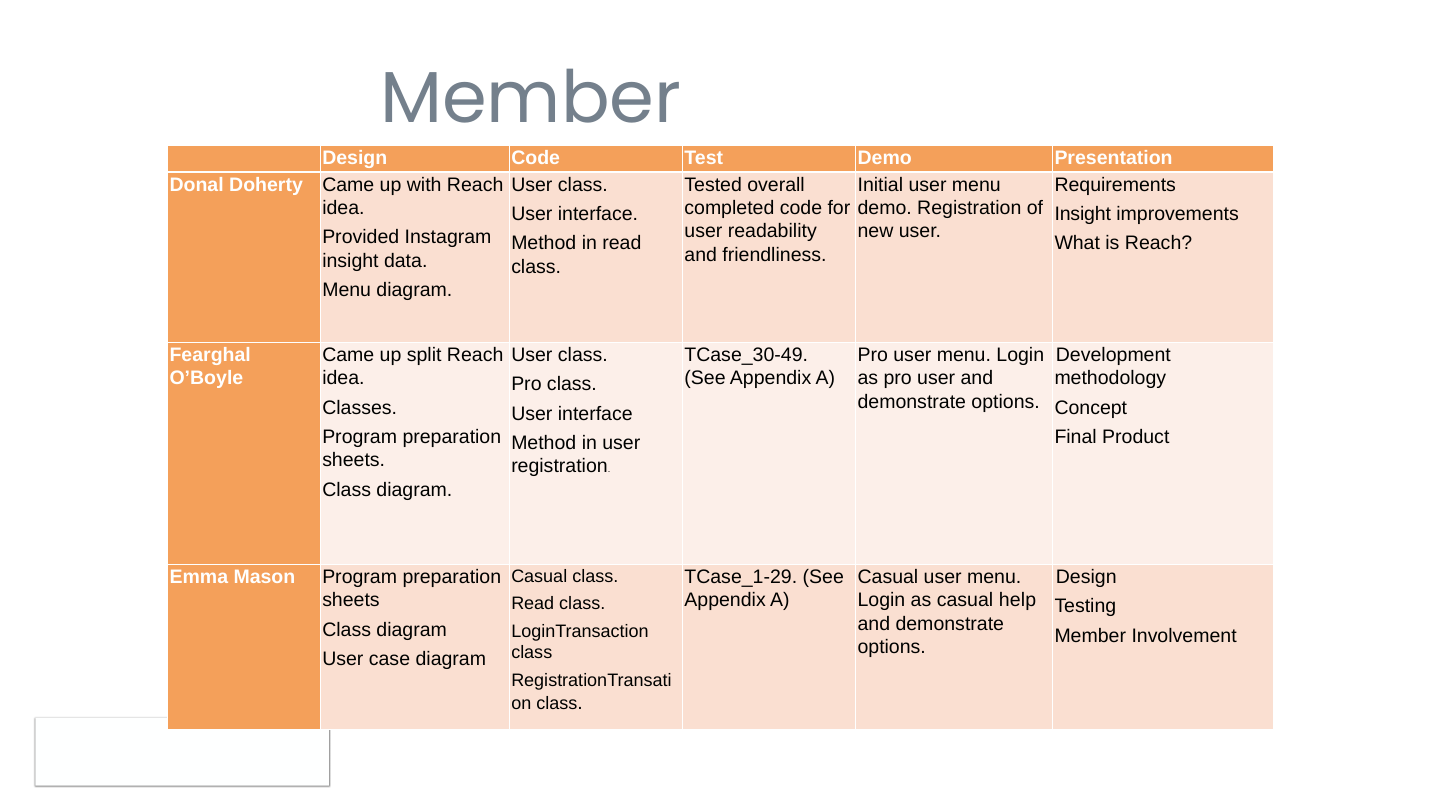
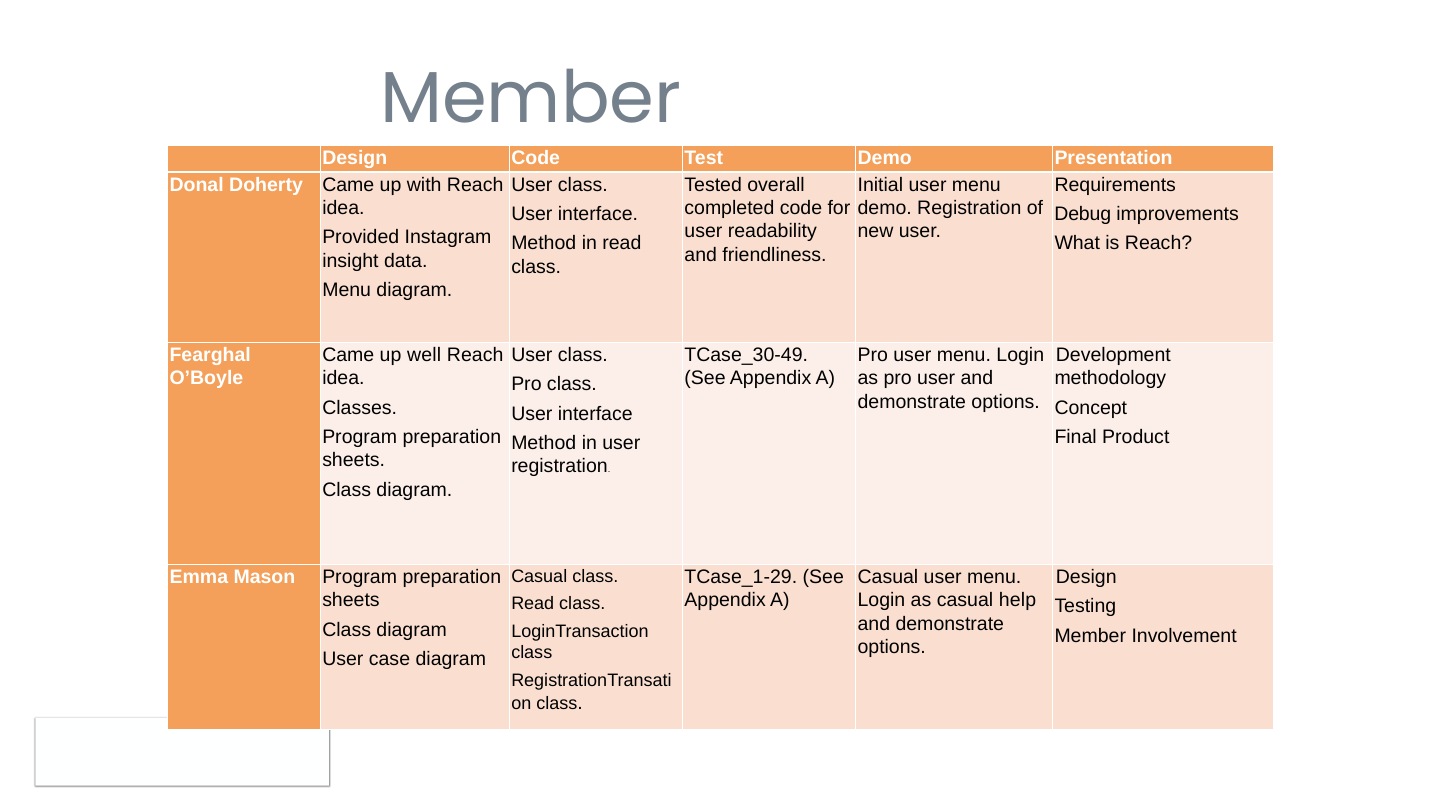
Insight at (1083, 214): Insight -> Debug
split: split -> well
